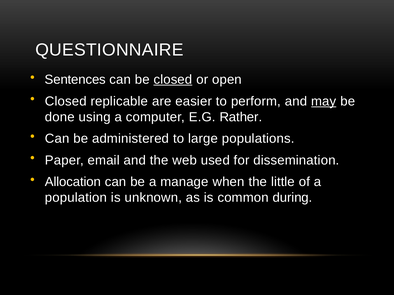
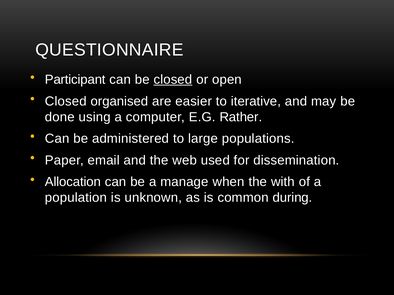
Sentences: Sentences -> Participant
replicable: replicable -> organised
perform: perform -> iterative
may underline: present -> none
little: little -> with
